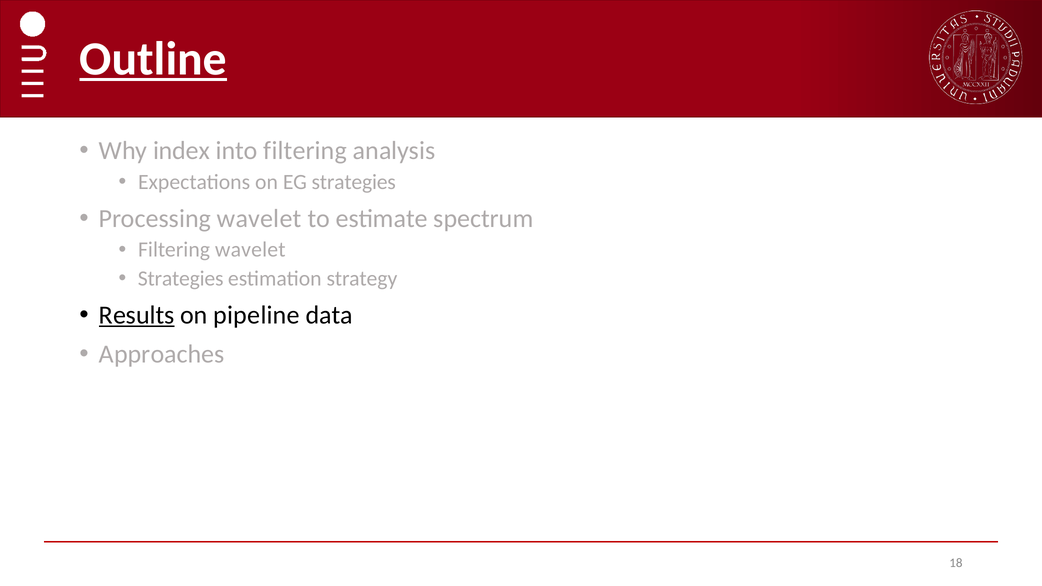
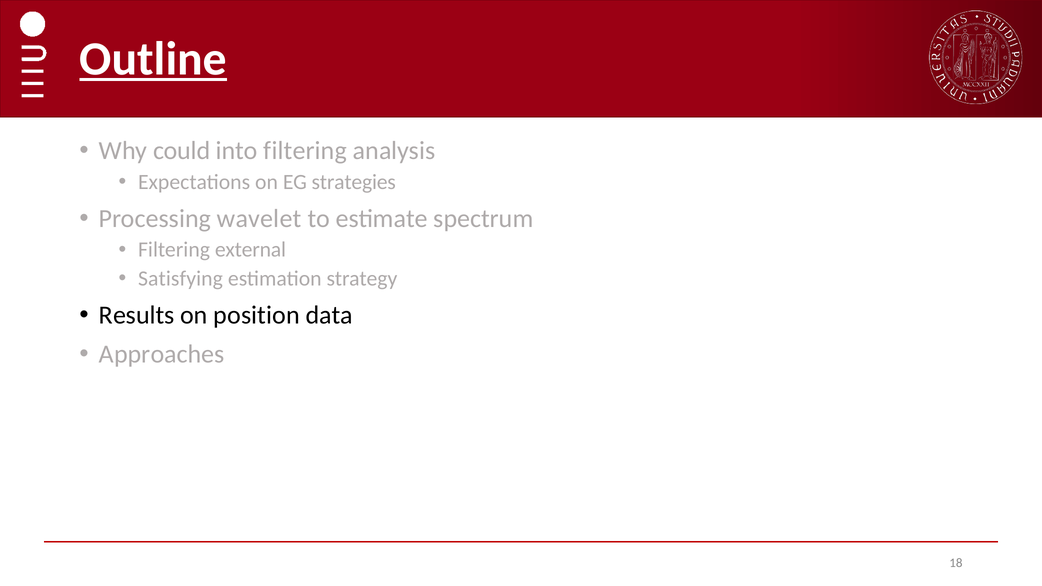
index: index -> could
Filtering wavelet: wavelet -> external
Strategies at (181, 279): Strategies -> Satisfying
Results underline: present -> none
pipeline: pipeline -> position
